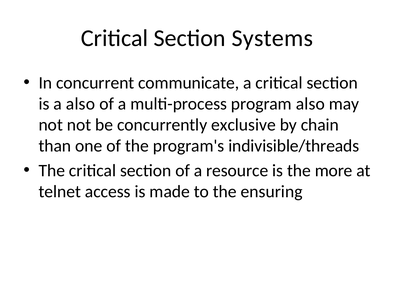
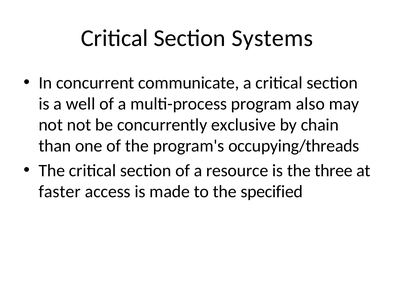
a also: also -> well
indivisible/threads: indivisible/threads -> occupying/threads
more: more -> three
telnet: telnet -> faster
ensuring: ensuring -> specified
